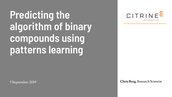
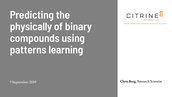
algorithm: algorithm -> physically
